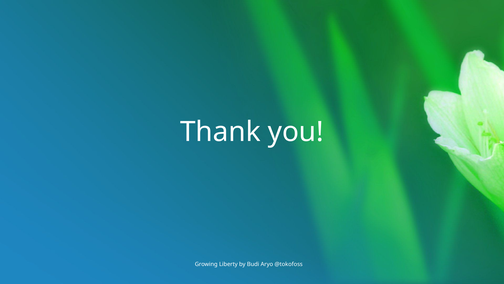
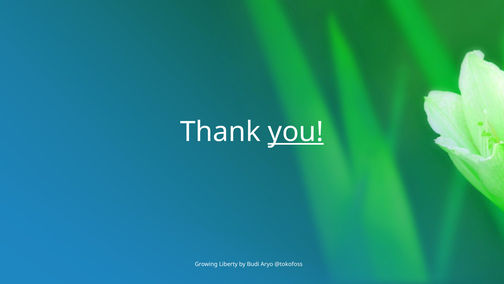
you underline: none -> present
